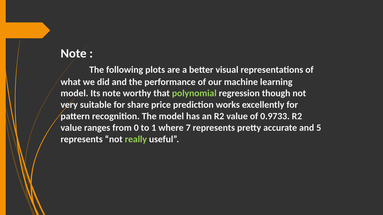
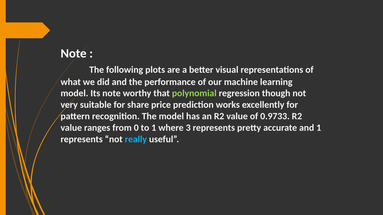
7: 7 -> 3
and 5: 5 -> 1
really colour: light green -> light blue
